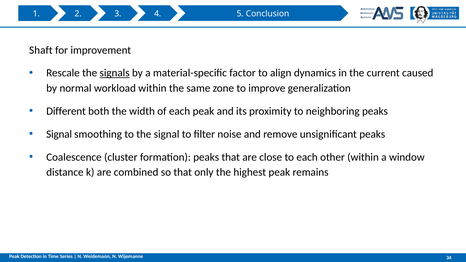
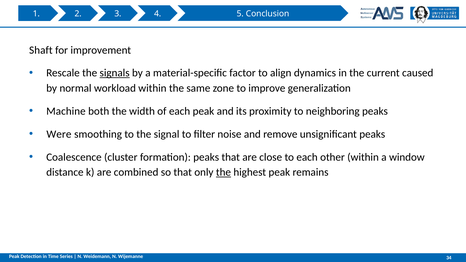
Different: Different -> Machine
Signal at (59, 134): Signal -> Were
the at (223, 172) underline: none -> present
